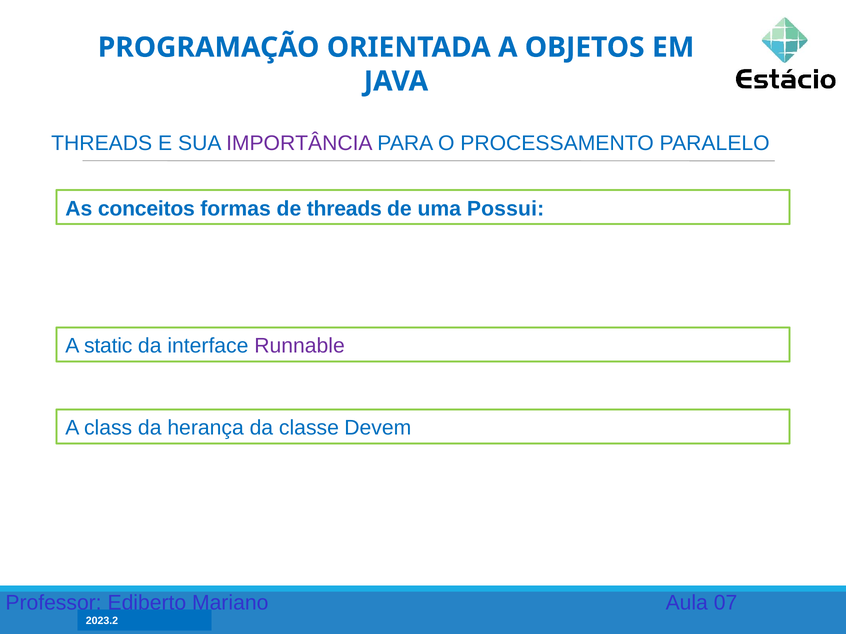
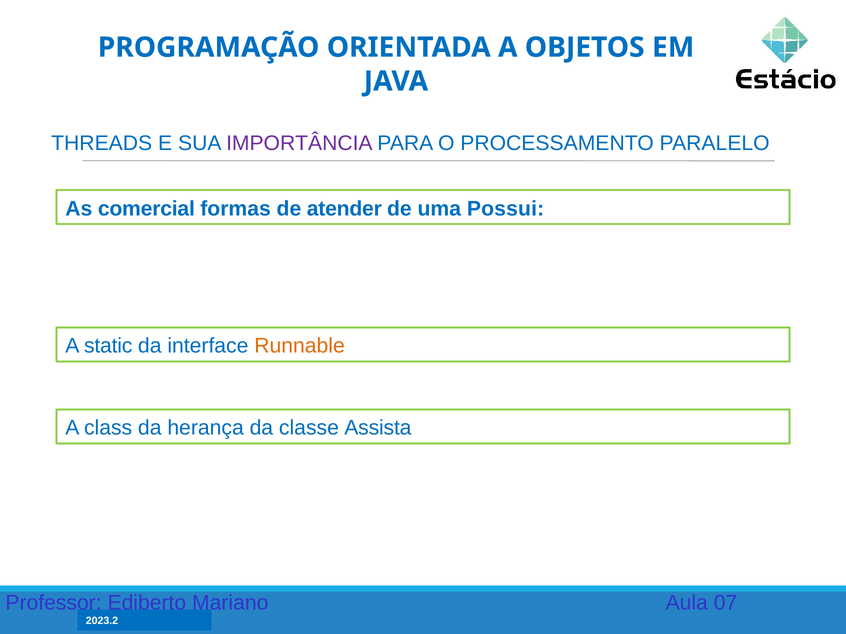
conceitos: conceitos -> comercial
de threads: threads -> atender
Runnable colour: purple -> orange
Devem: Devem -> Assista
